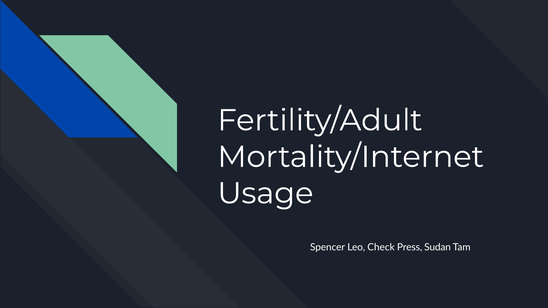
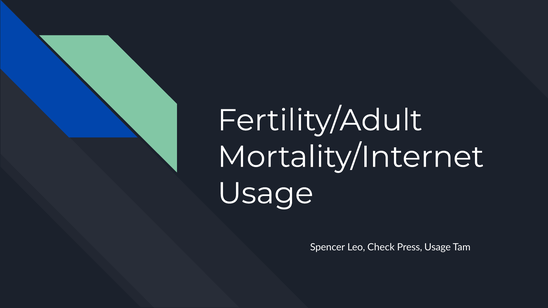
Press Sudan: Sudan -> Usage
